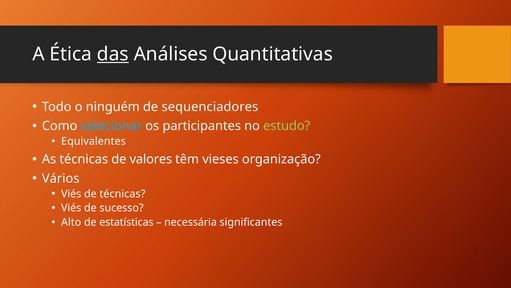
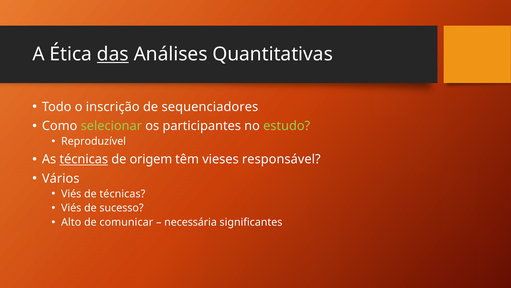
ninguém: ninguém -> inscrição
selecionar colour: light blue -> light green
Equivalentes: Equivalentes -> Reproduzível
técnicas at (84, 159) underline: none -> present
valores: valores -> origem
organização: organização -> responsável
estatísticas: estatísticas -> comunicar
